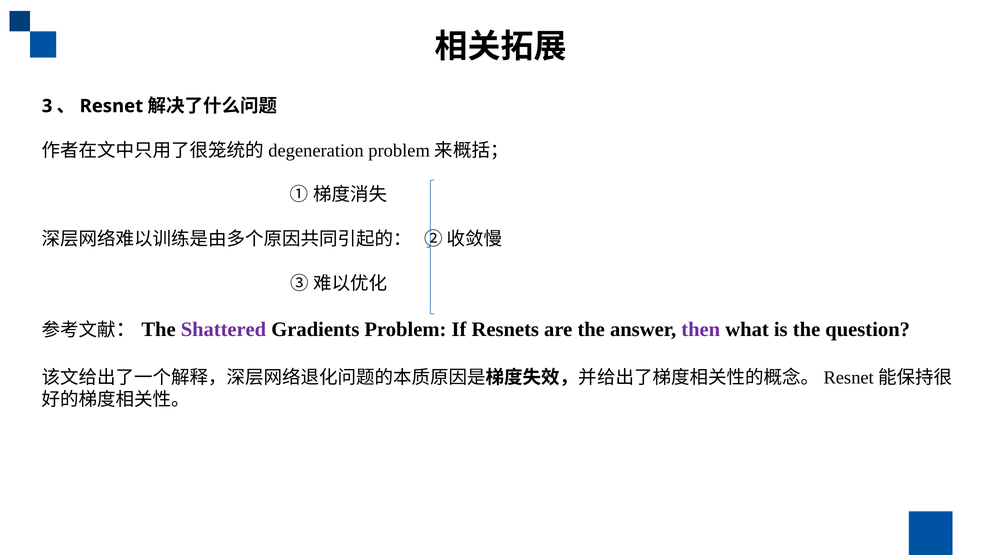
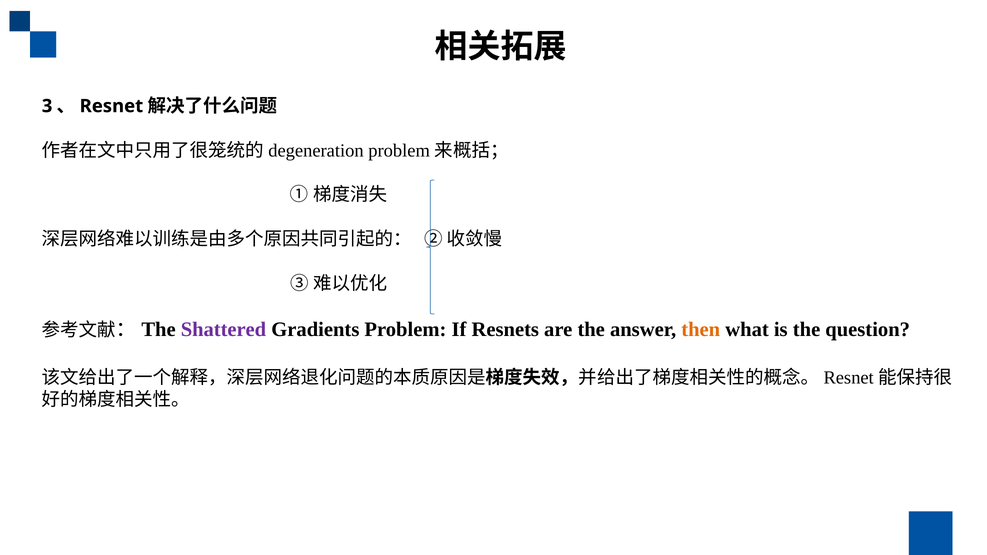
then colour: purple -> orange
